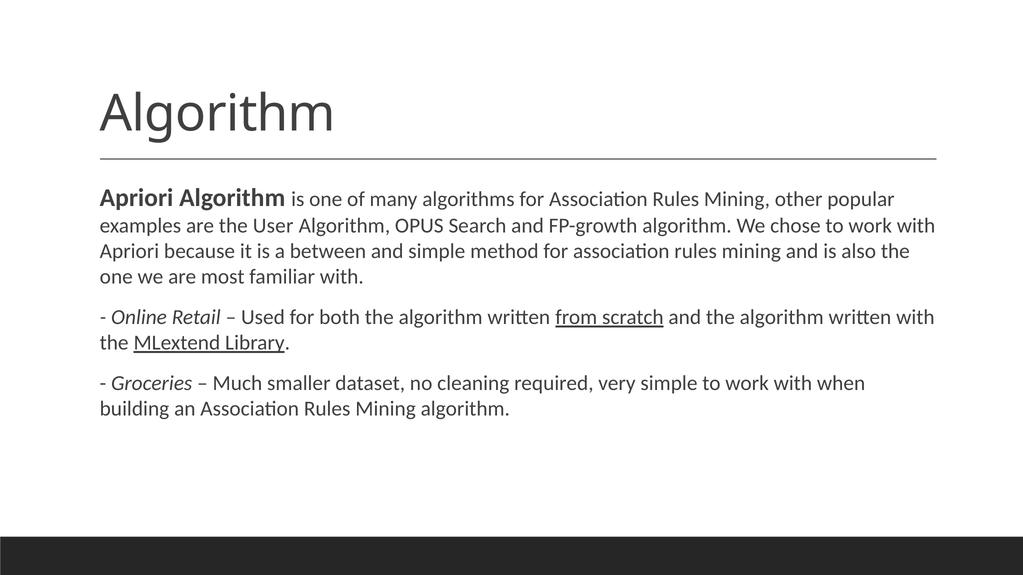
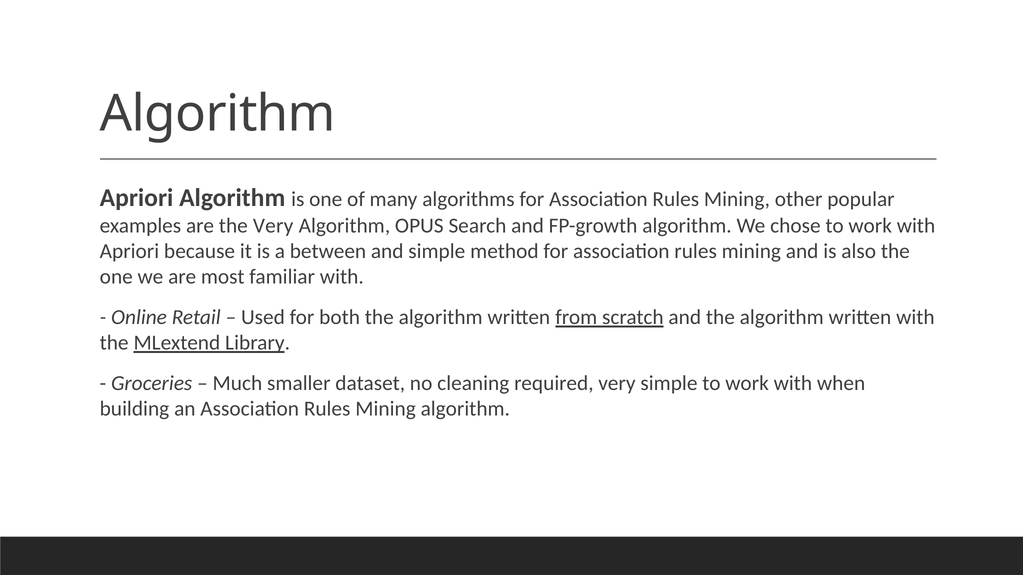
the User: User -> Very
